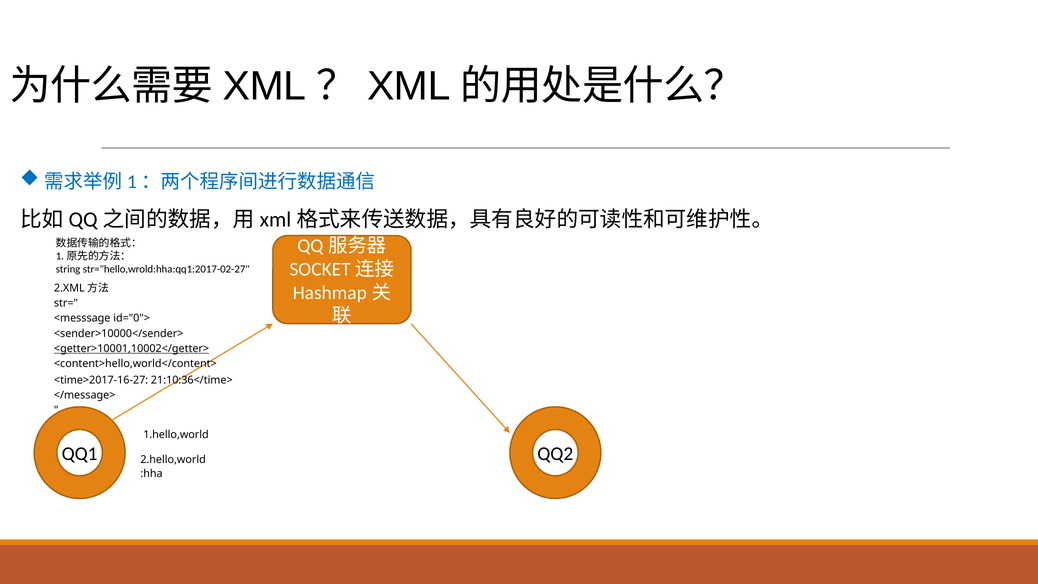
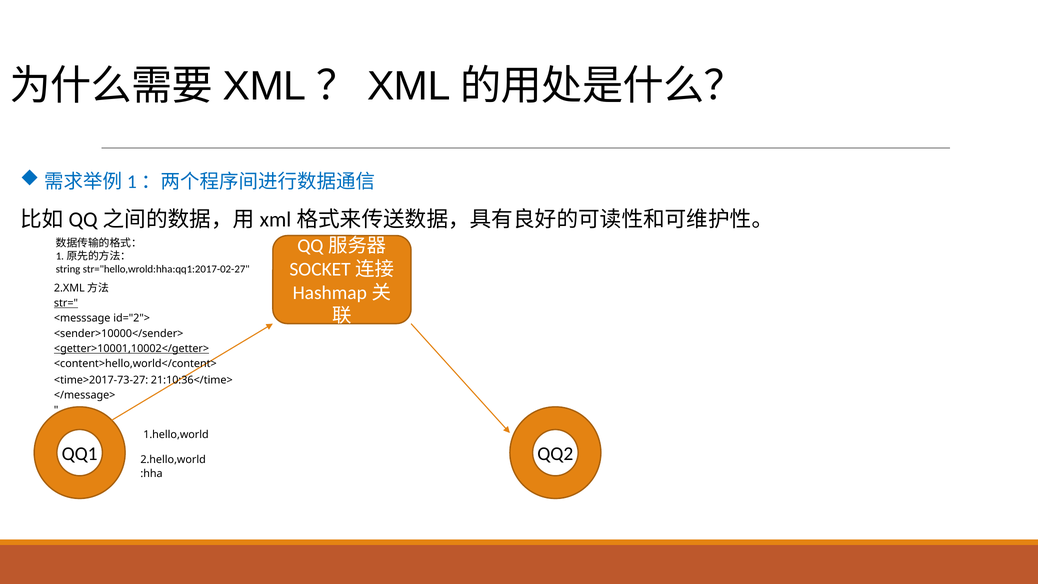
str= underline: none -> present
id="0">: id="0"> -> id="2">
<time>2017-16-27: <time>2017-16-27 -> <time>2017-73-27
